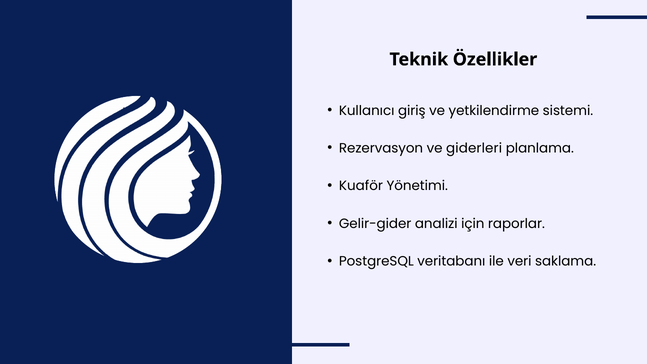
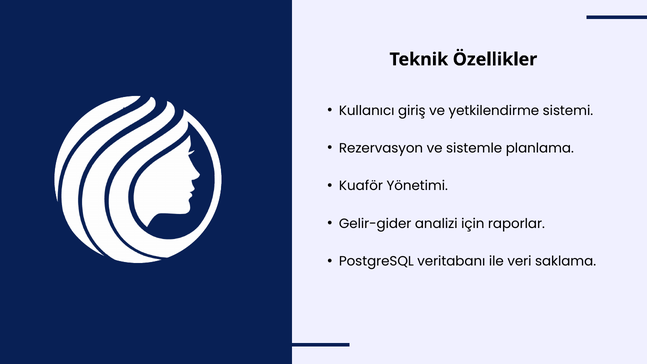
giderleri: giderleri -> sistemle
